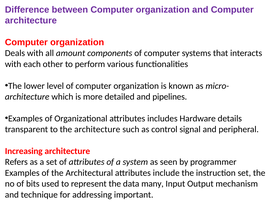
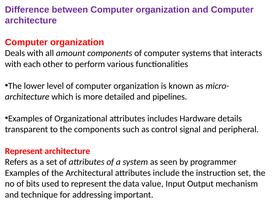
the architecture: architecture -> components
Increasing at (24, 151): Increasing -> Represent
many: many -> value
